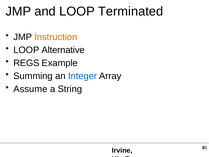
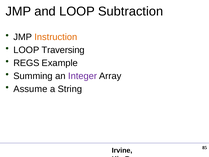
Terminated: Terminated -> Subtraction
Alternative: Alternative -> Traversing
Integer colour: blue -> purple
